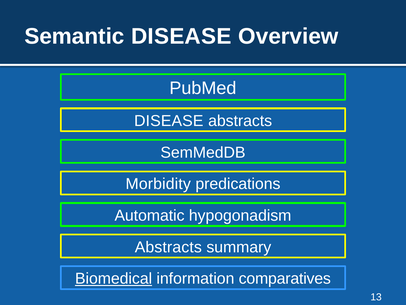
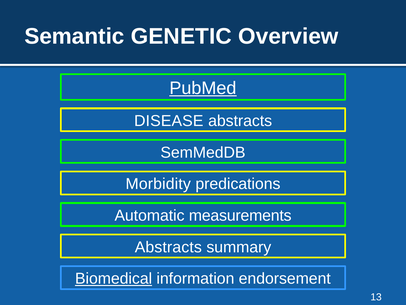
Semantic DISEASE: DISEASE -> GENETIC
PubMed underline: none -> present
hypogonadism: hypogonadism -> measurements
comparatives: comparatives -> endorsement
